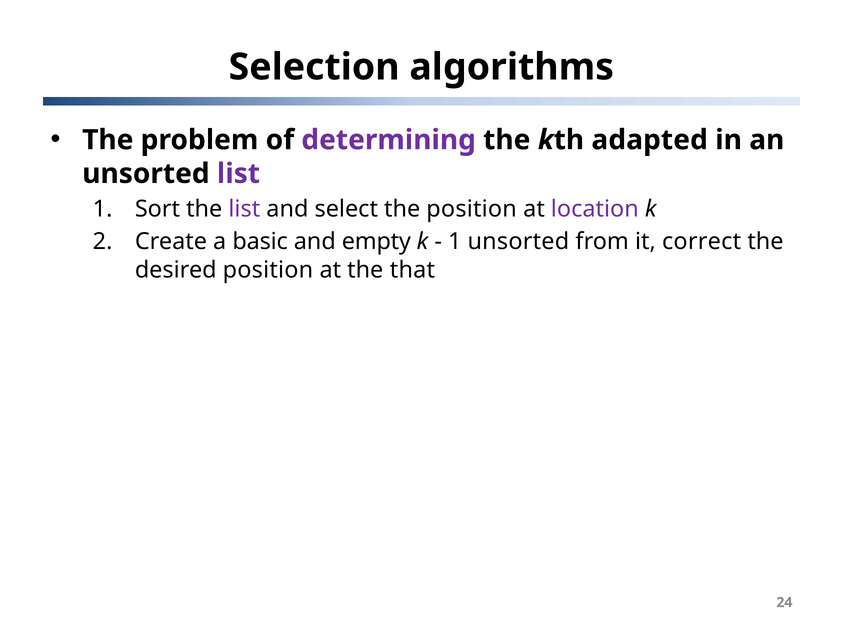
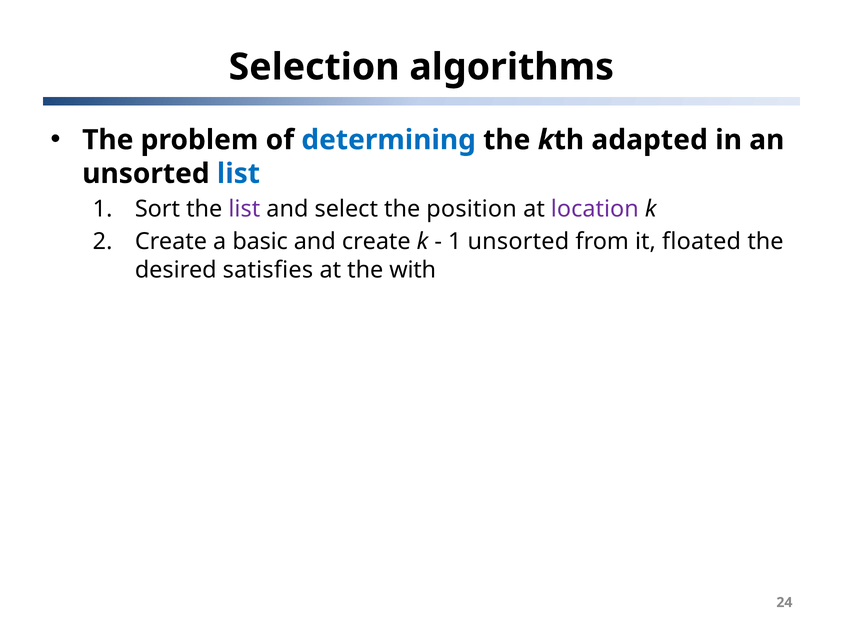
determining colour: purple -> blue
list at (238, 174) colour: purple -> blue
and empty: empty -> create
correct: correct -> floated
desired position: position -> satisfies
that: that -> with
